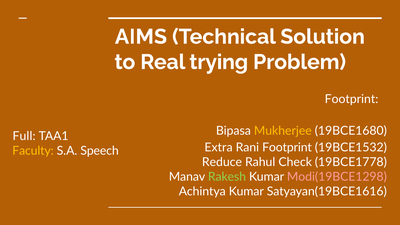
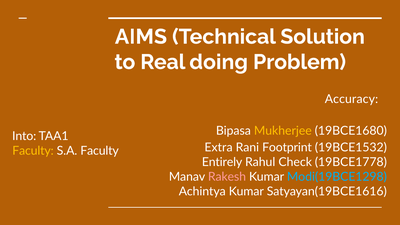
trying: trying -> doing
Footprint at (352, 99): Footprint -> Accuracy
Full: Full -> Into
S.A Speech: Speech -> Faculty
Reduce: Reduce -> Entirely
Rakesh colour: light green -> pink
Modi(19BCE1298 colour: pink -> light blue
